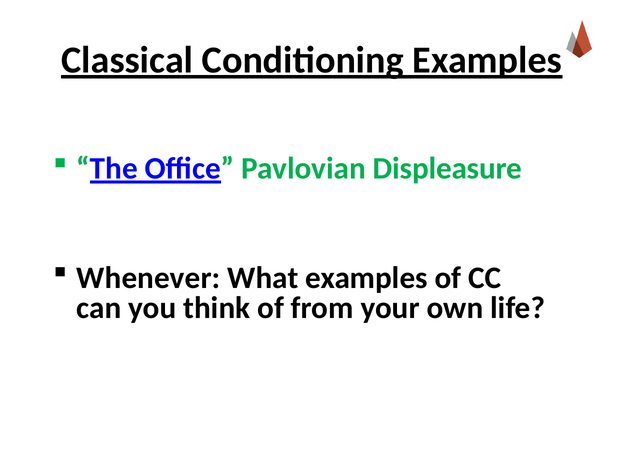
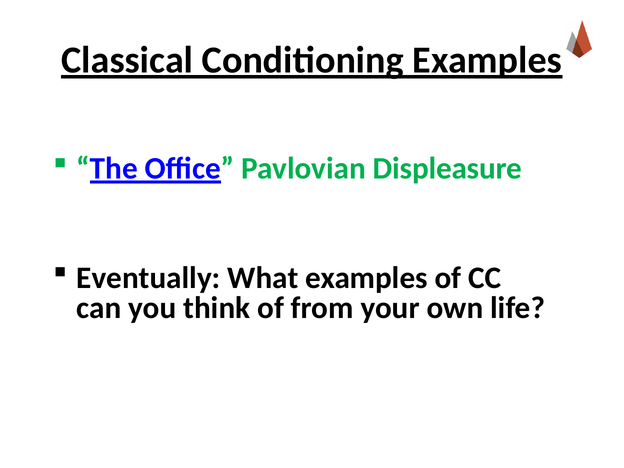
Whenever: Whenever -> Eventually
